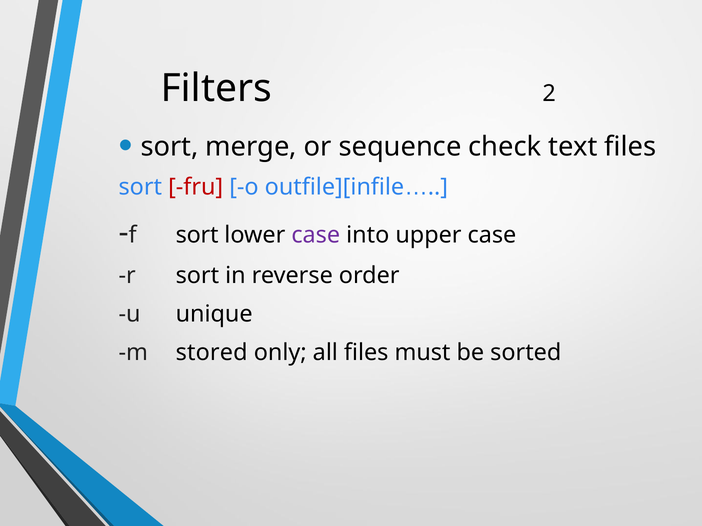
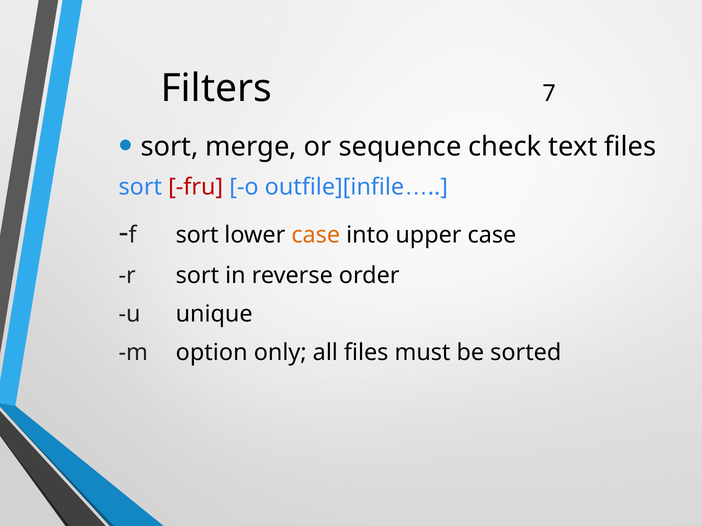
2: 2 -> 7
case at (316, 235) colour: purple -> orange
stored: stored -> option
